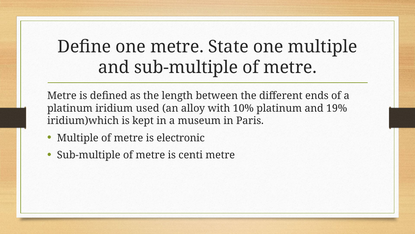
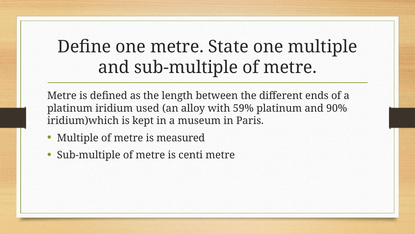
10%: 10% -> 59%
19%: 19% -> 90%
electronic: electronic -> measured
